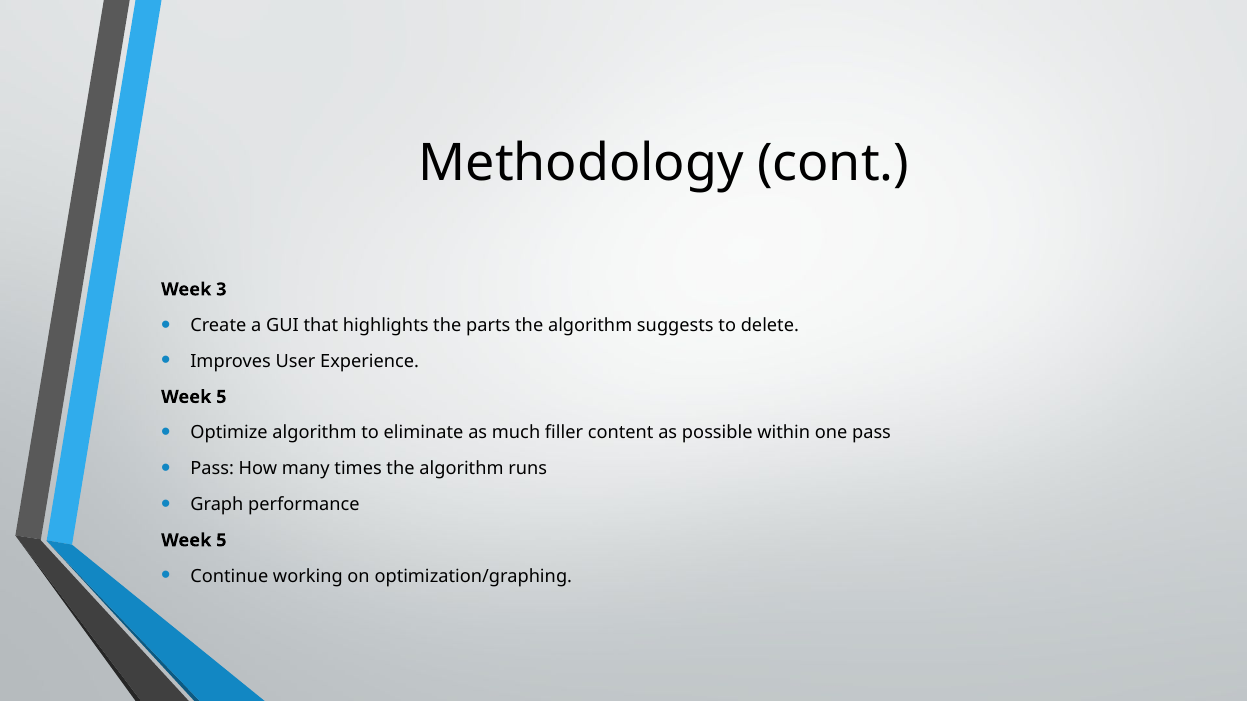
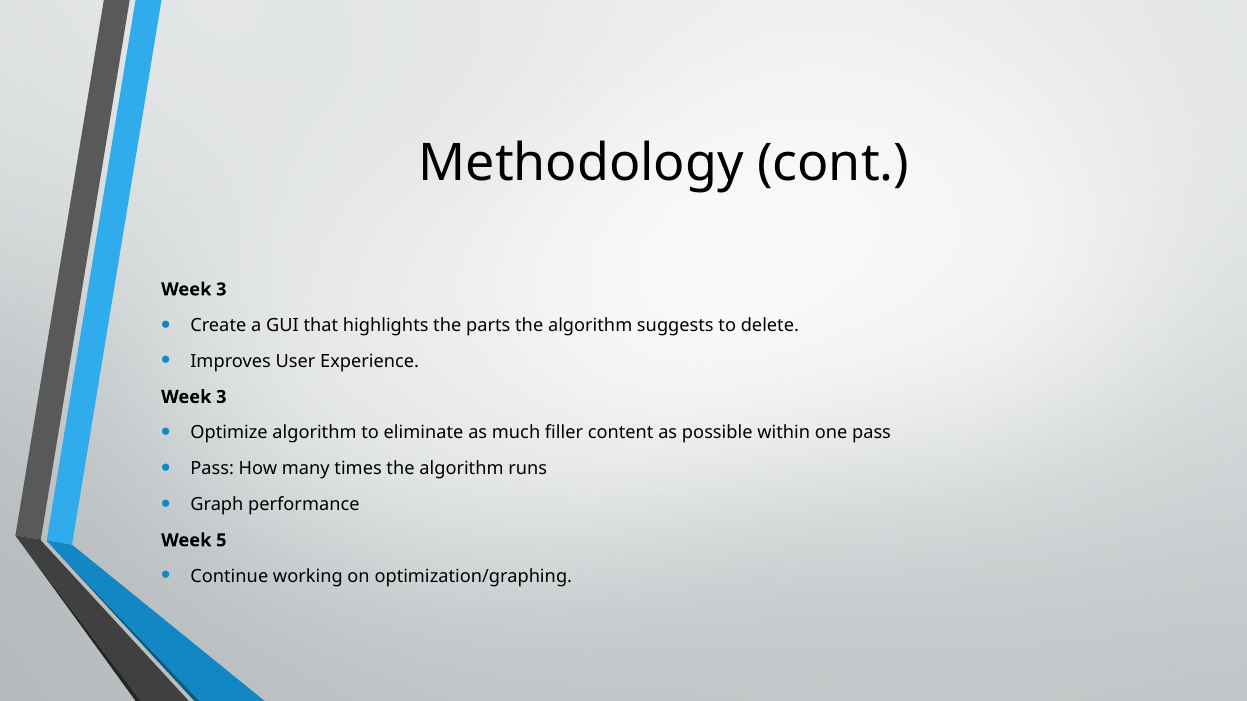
5 at (221, 397): 5 -> 3
